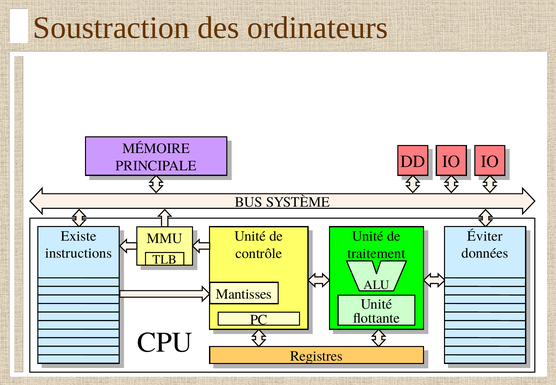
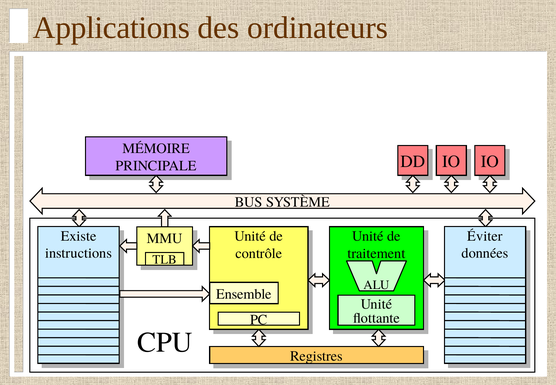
Soustraction: Soustraction -> Applications
Mantisses: Mantisses -> Ensemble
